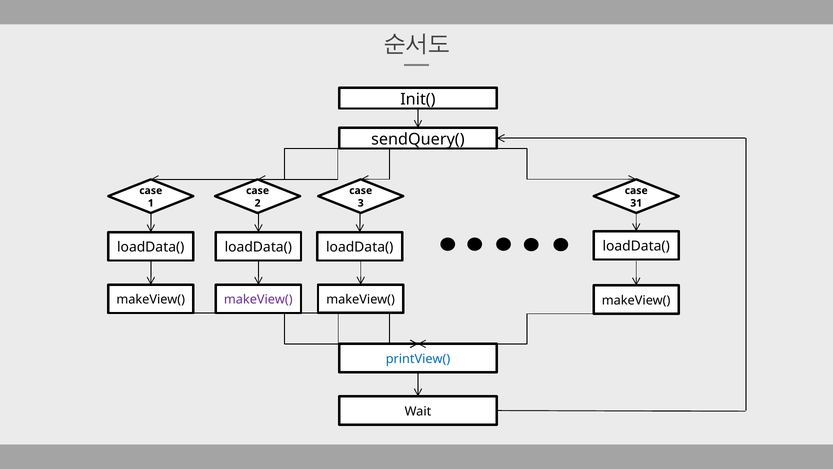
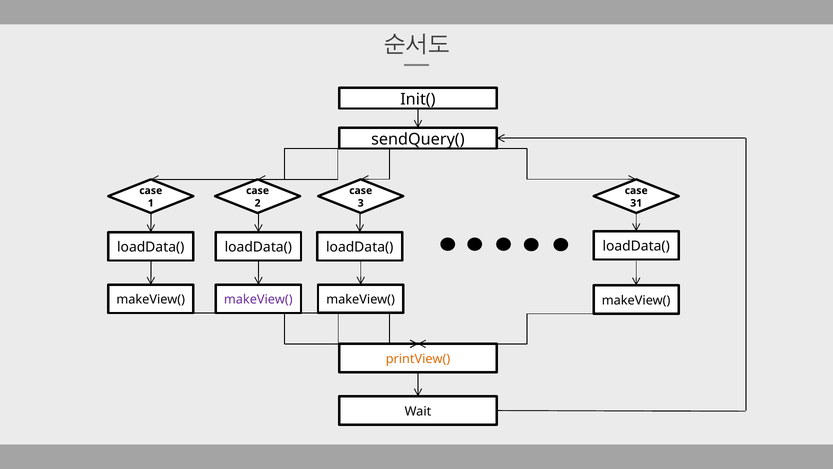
printView( colour: blue -> orange
